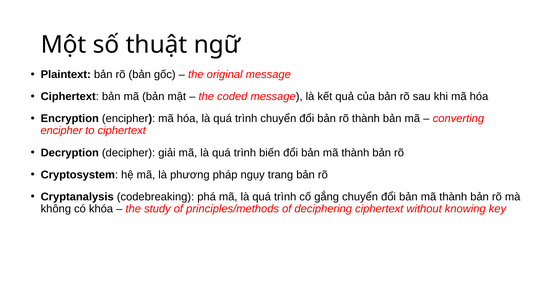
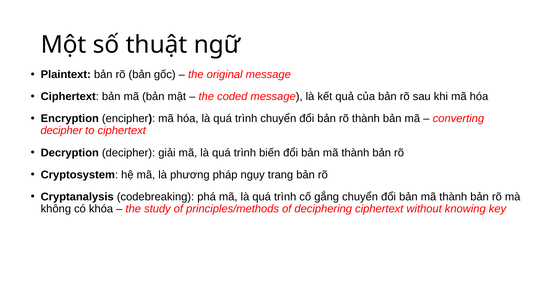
encipher at (61, 131): encipher -> decipher
